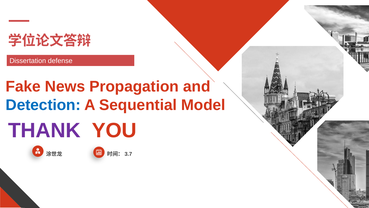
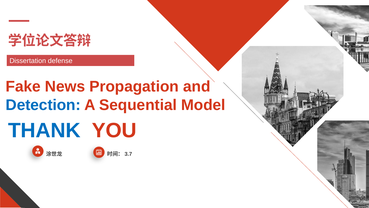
THANK colour: purple -> blue
